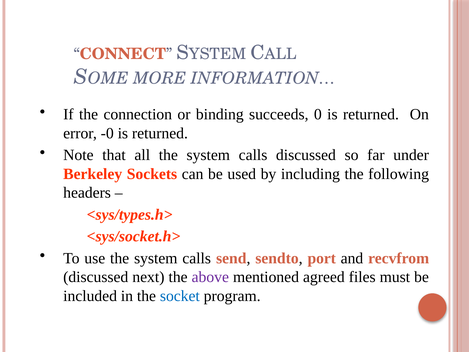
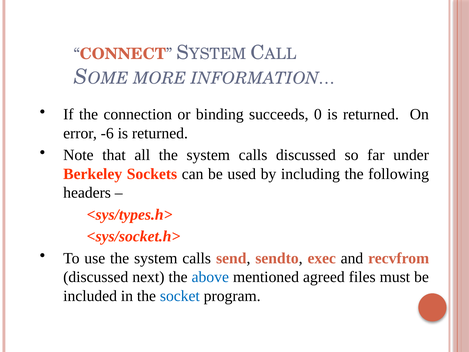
-0: -0 -> -6
port: port -> exec
above colour: purple -> blue
